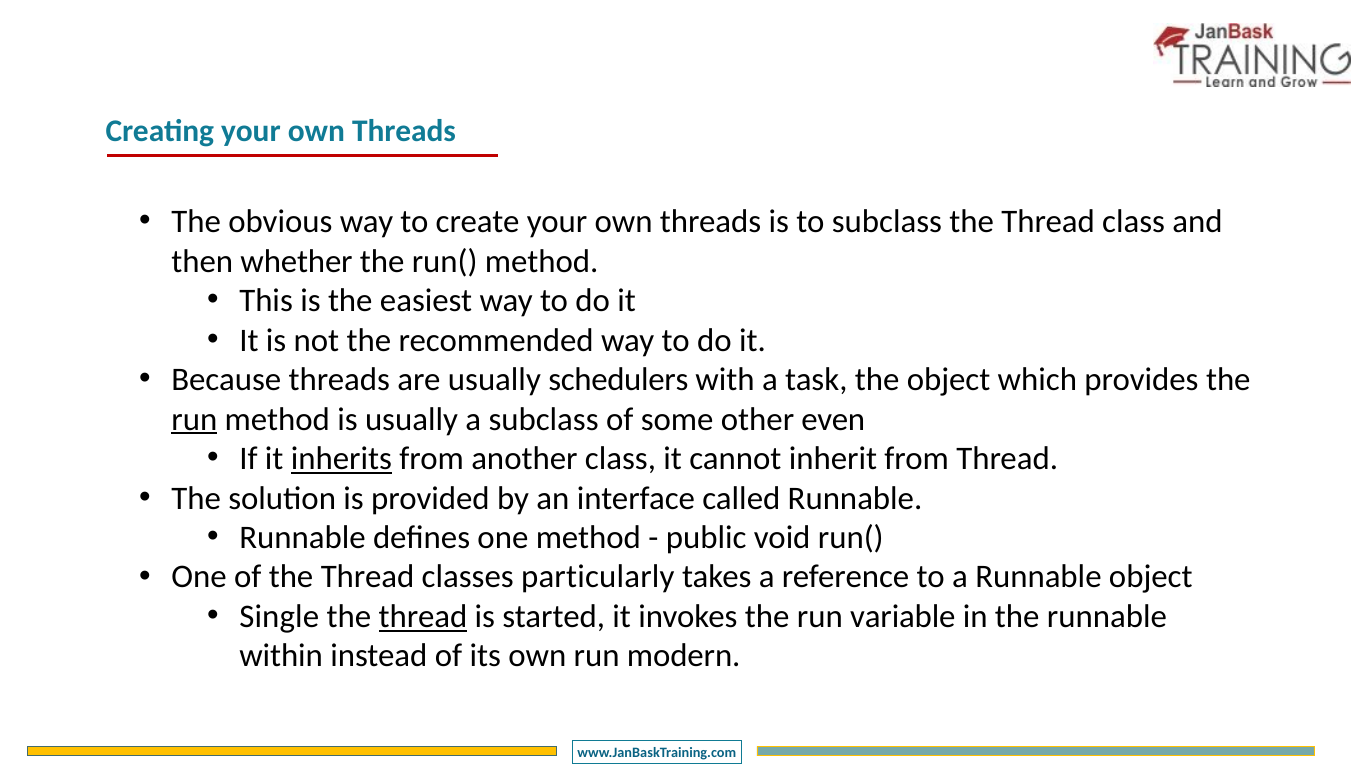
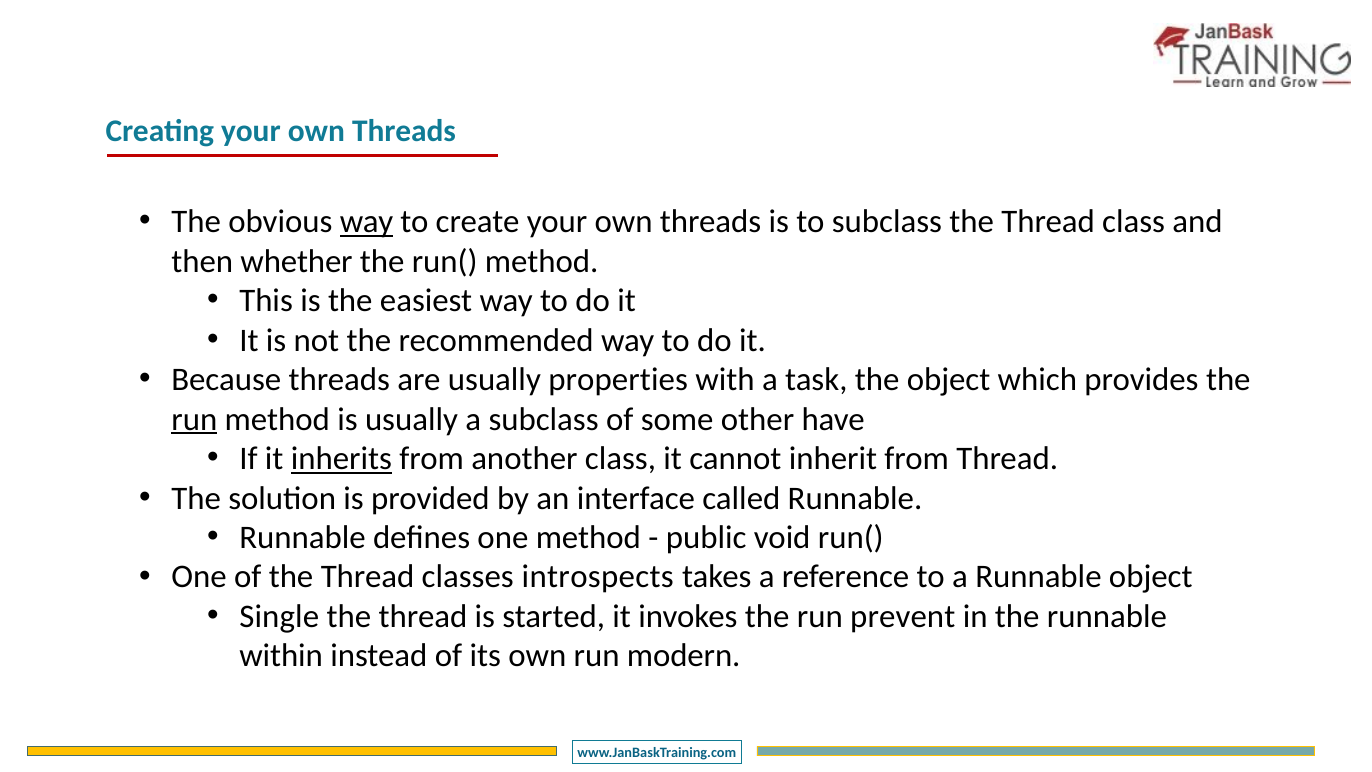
way at (367, 222) underline: none -> present
schedulers: schedulers -> properties
even: even -> have
particularly: particularly -> introspects
thread at (423, 616) underline: present -> none
variable: variable -> prevent
